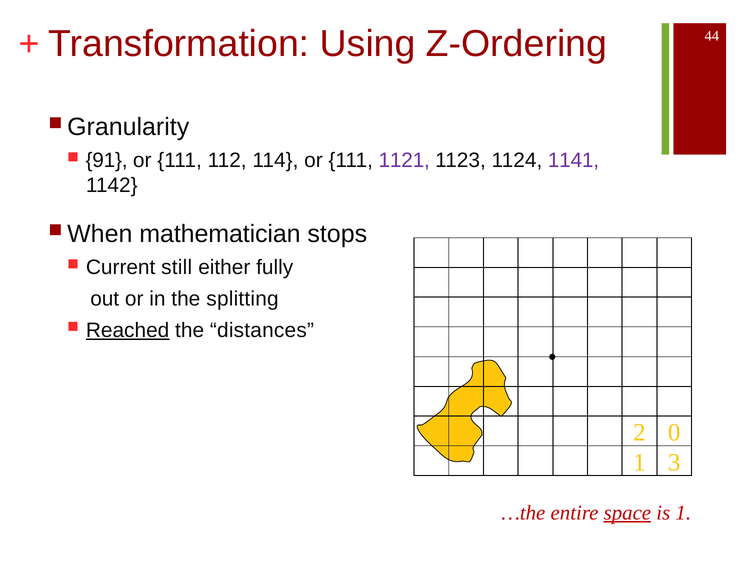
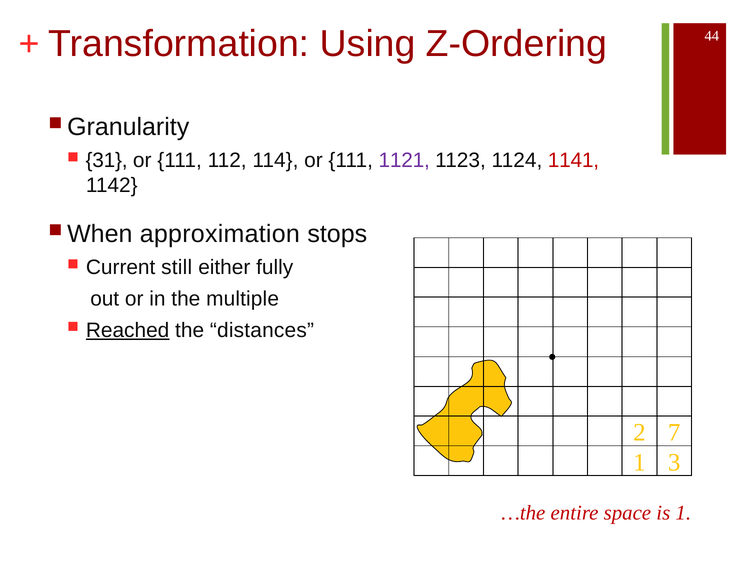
91: 91 -> 31
1141 colour: purple -> red
mathematician: mathematician -> approximation
splitting: splitting -> multiple
0: 0 -> 7
space underline: present -> none
